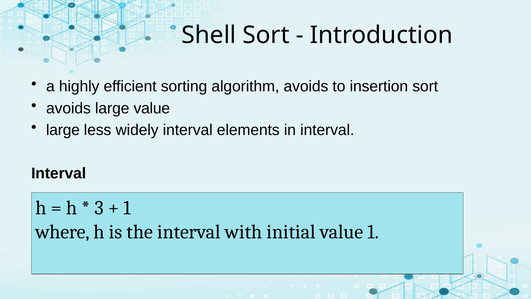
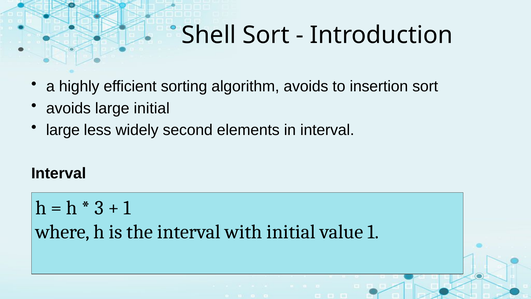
large value: value -> initial
widely interval: interval -> second
